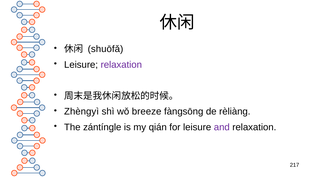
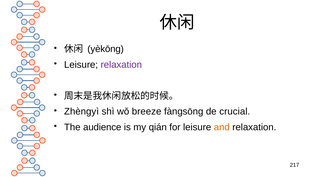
shuōfǎ: shuōfǎ -> yèkōng
rèliàng: rèliàng -> crucial
zántíngle: zántíngle -> audience
and colour: purple -> orange
